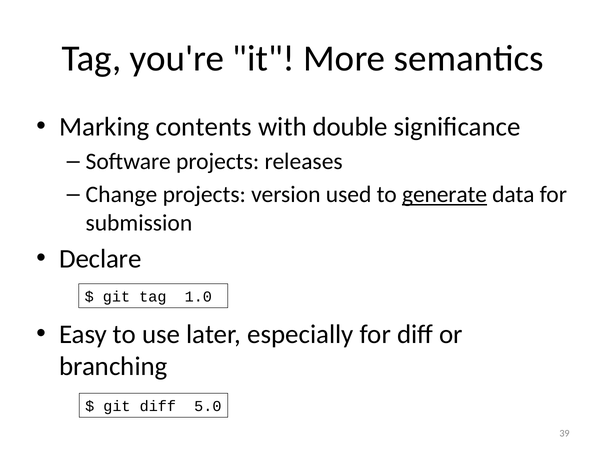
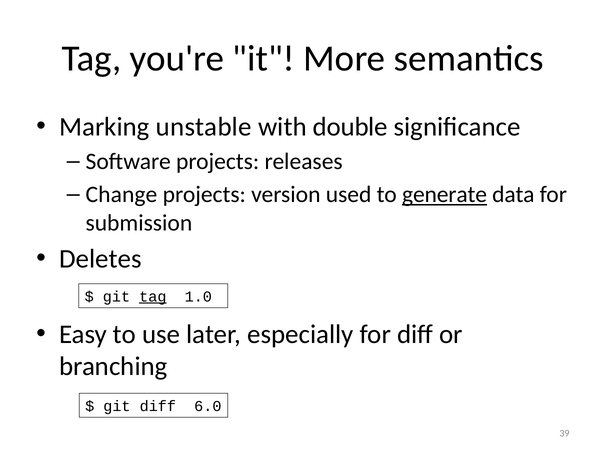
contents: contents -> unstable
Declare: Declare -> Deletes
tag at (153, 297) underline: none -> present
5.0: 5.0 -> 6.0
